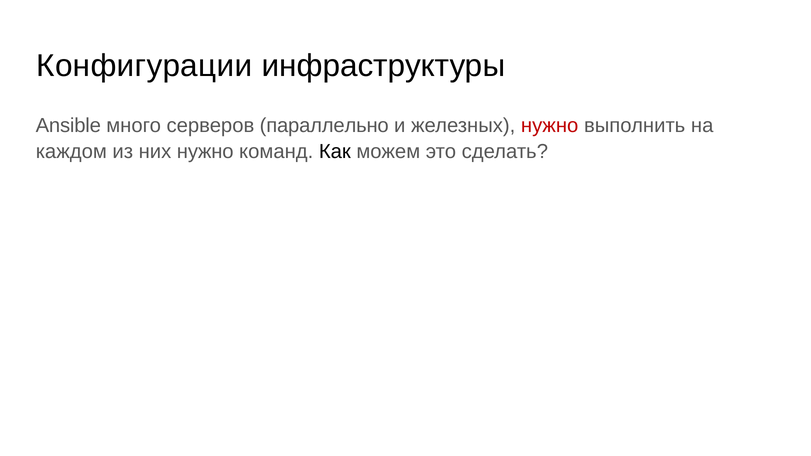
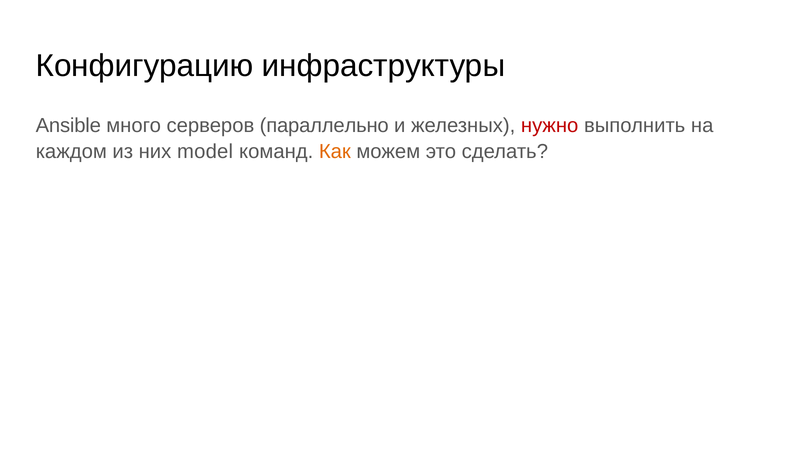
Конфигурации: Конфигурации -> Конфигурацию
них нужно: нужно -> model
Как colour: black -> orange
